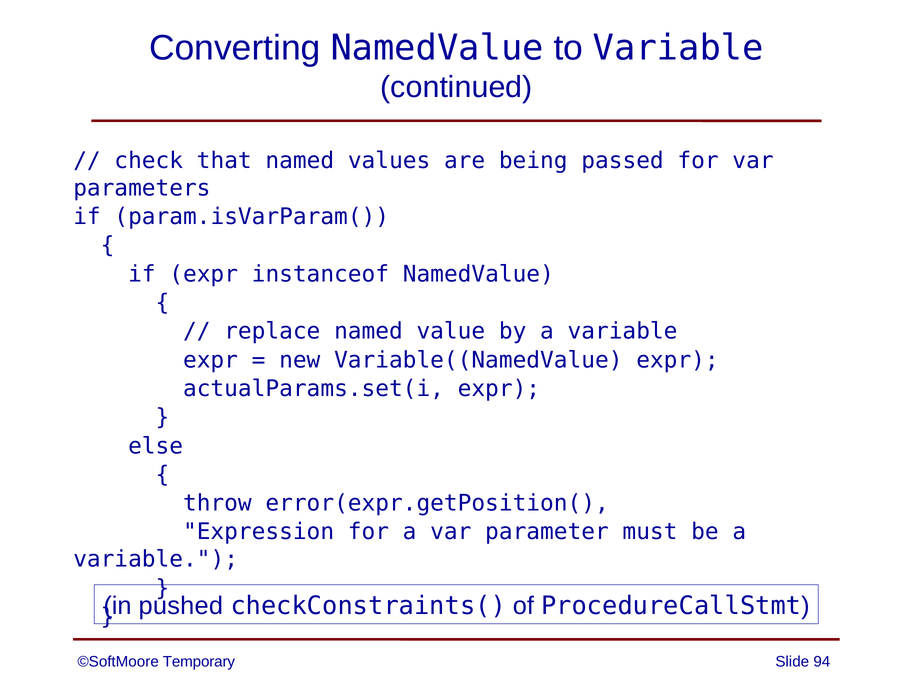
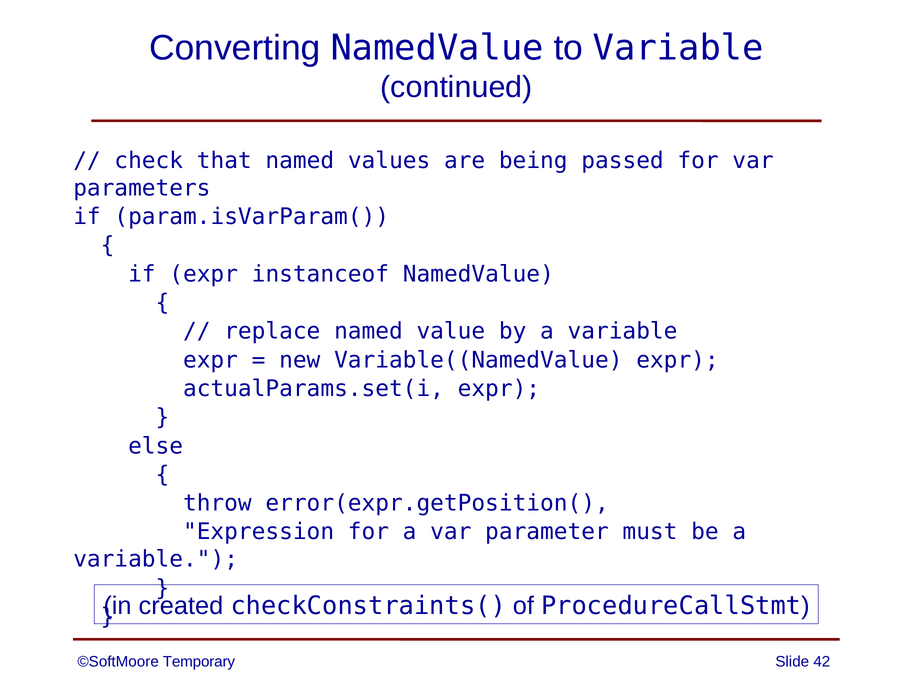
pushed: pushed -> created
94: 94 -> 42
